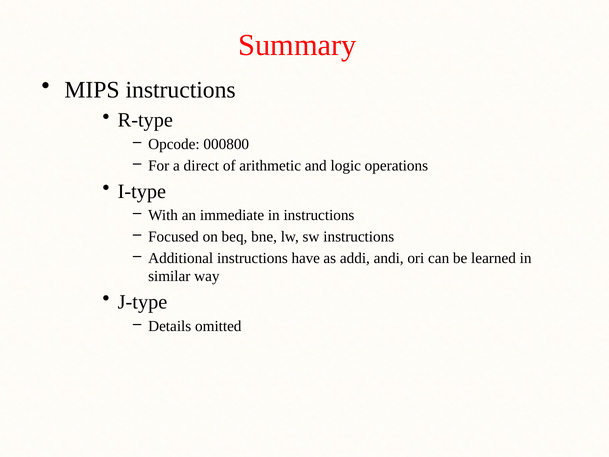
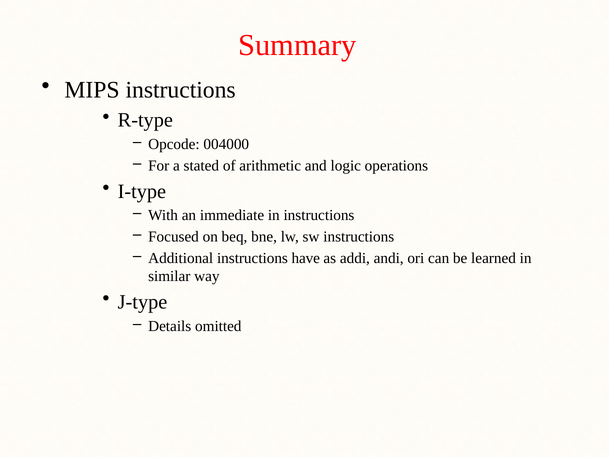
000800: 000800 -> 004000
direct: direct -> stated
